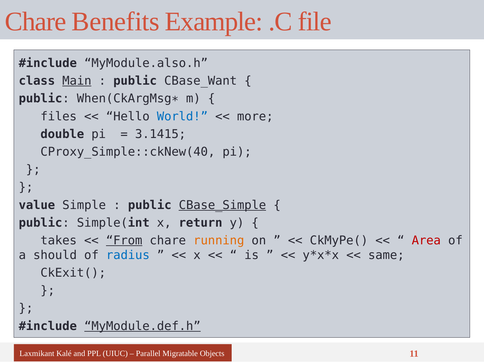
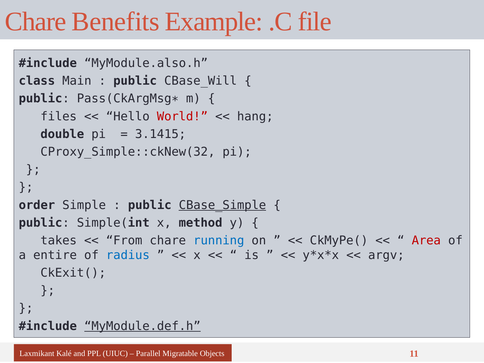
Main underline: present -> none
CBase_Want: CBase_Want -> CBase_Will
When(CkArgMsg∗: When(CkArgMsg∗ -> Pass(CkArgMsg∗
World colour: blue -> red
more: more -> hang
CProxy_Simple::ckNew(40: CProxy_Simple::ckNew(40 -> CProxy_Simple::ckNew(32
value: value -> order
return: return -> method
From underline: present -> none
running colour: orange -> blue
should: should -> entire
same: same -> argv
